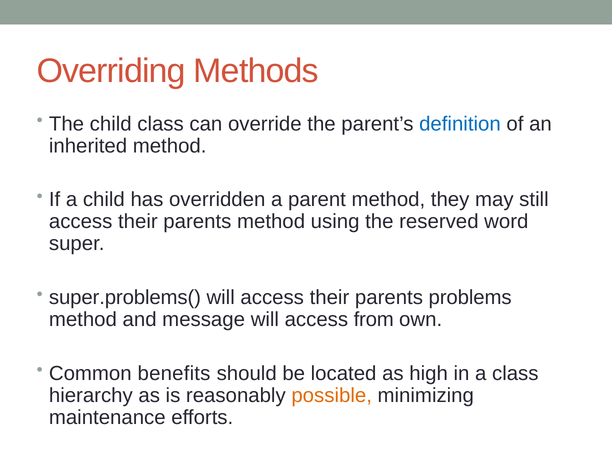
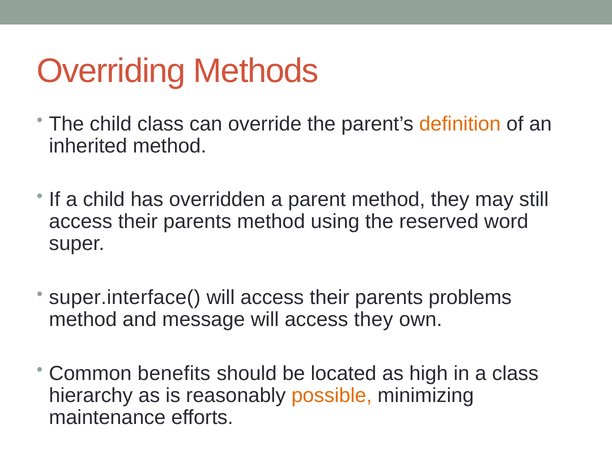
definition colour: blue -> orange
super.problems(: super.problems( -> super.interface(
access from: from -> they
